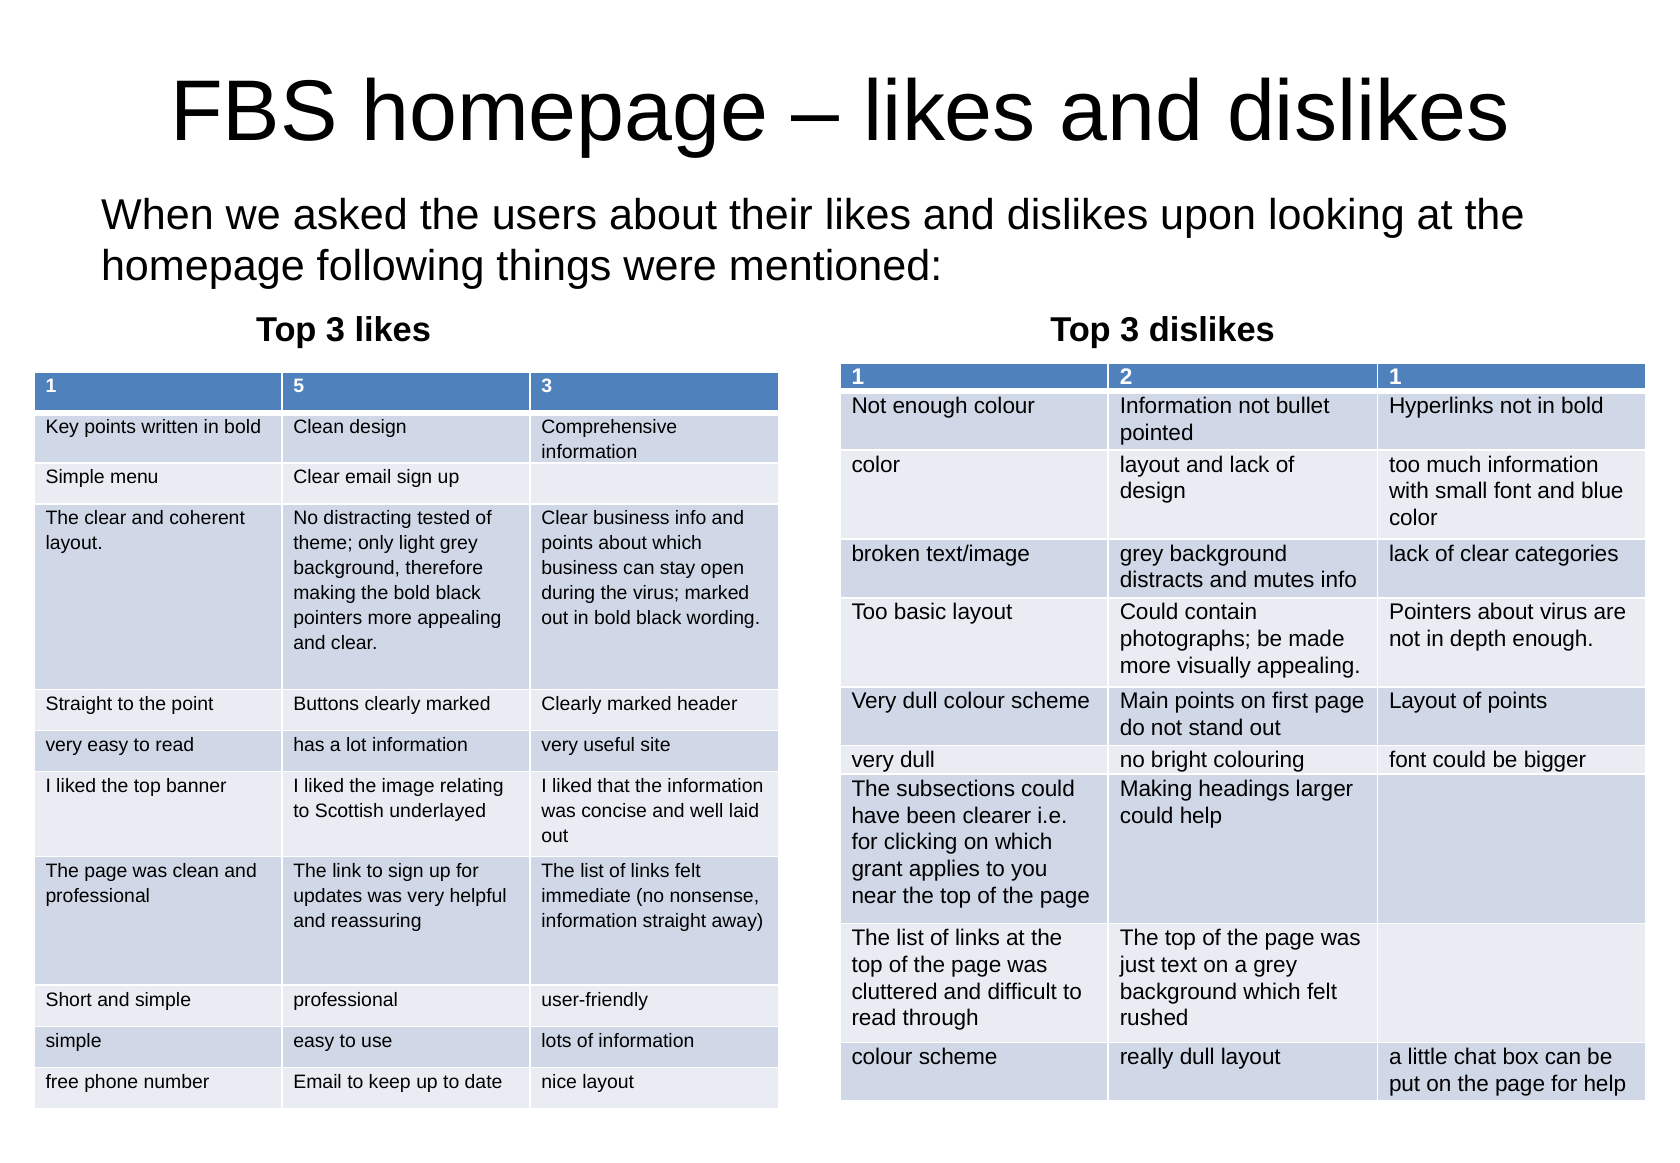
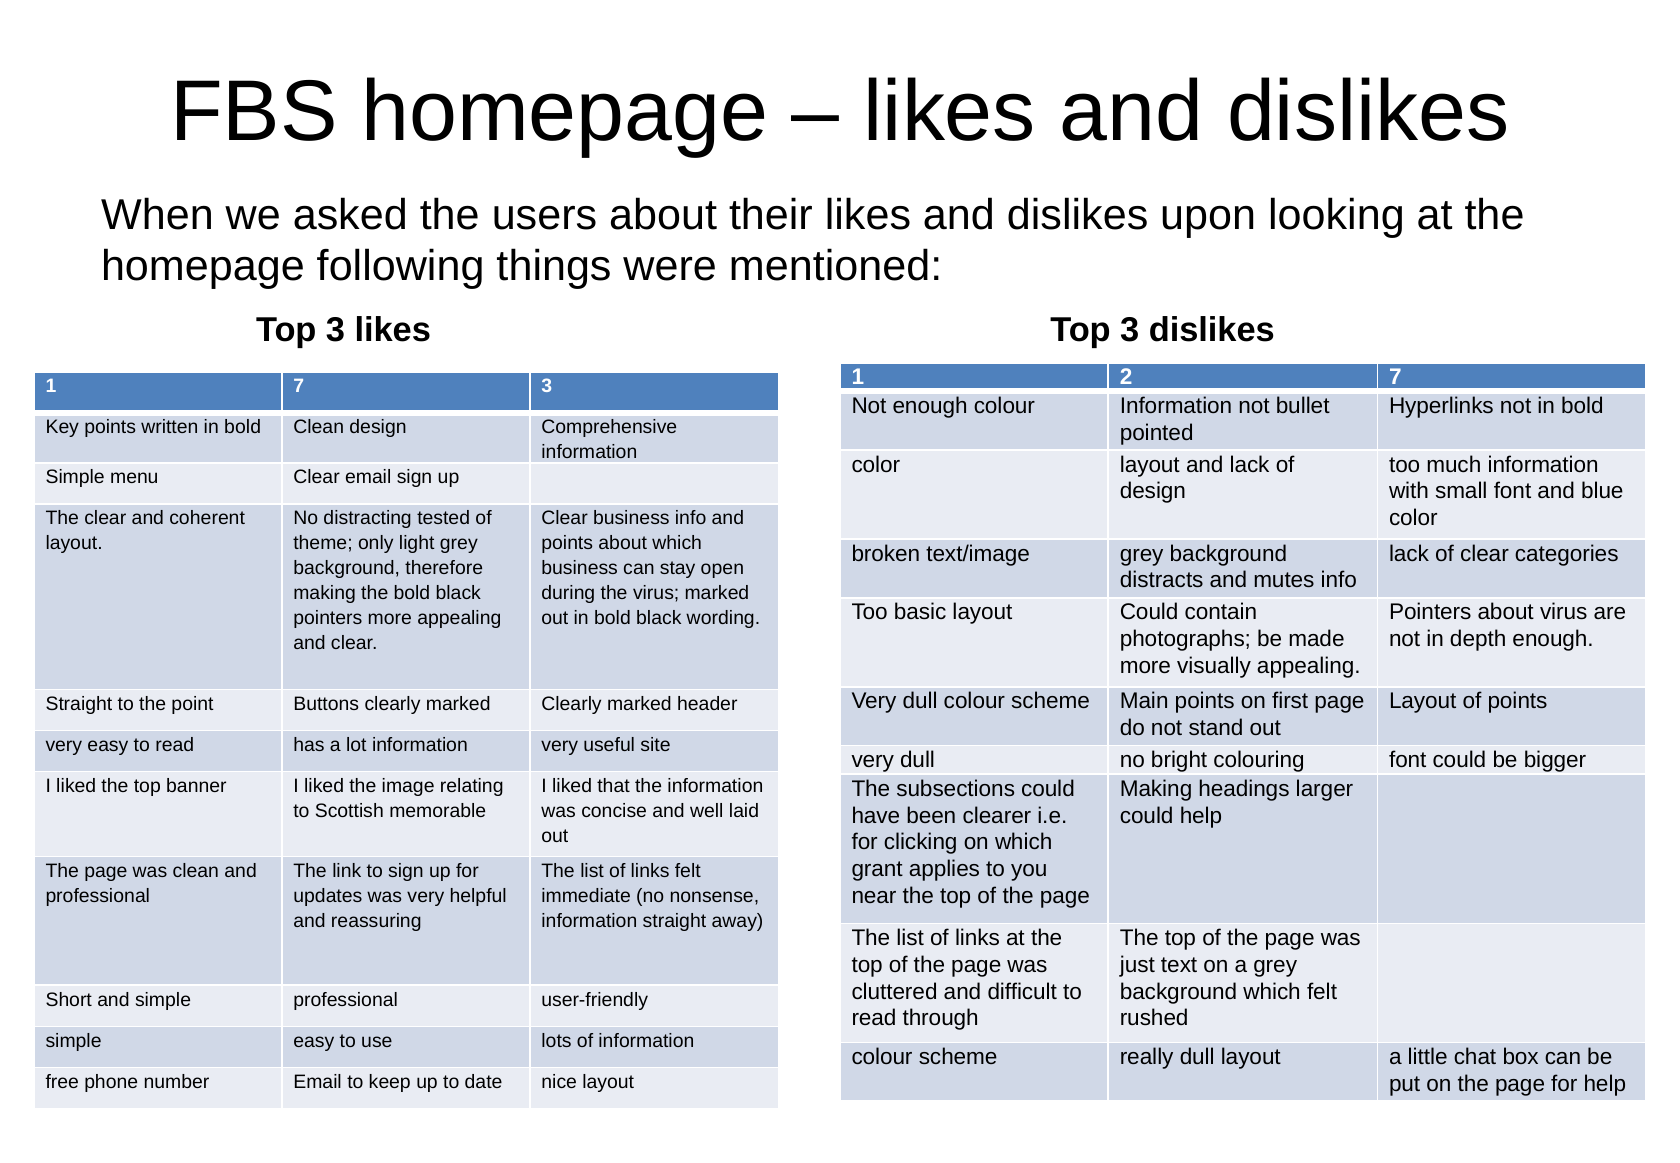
2 1: 1 -> 7
1 5: 5 -> 7
underlayed: underlayed -> memorable
